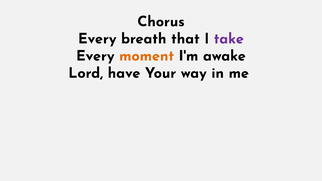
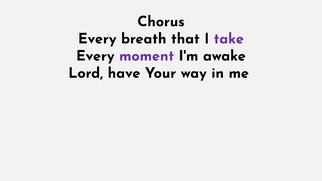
moment colour: orange -> purple
